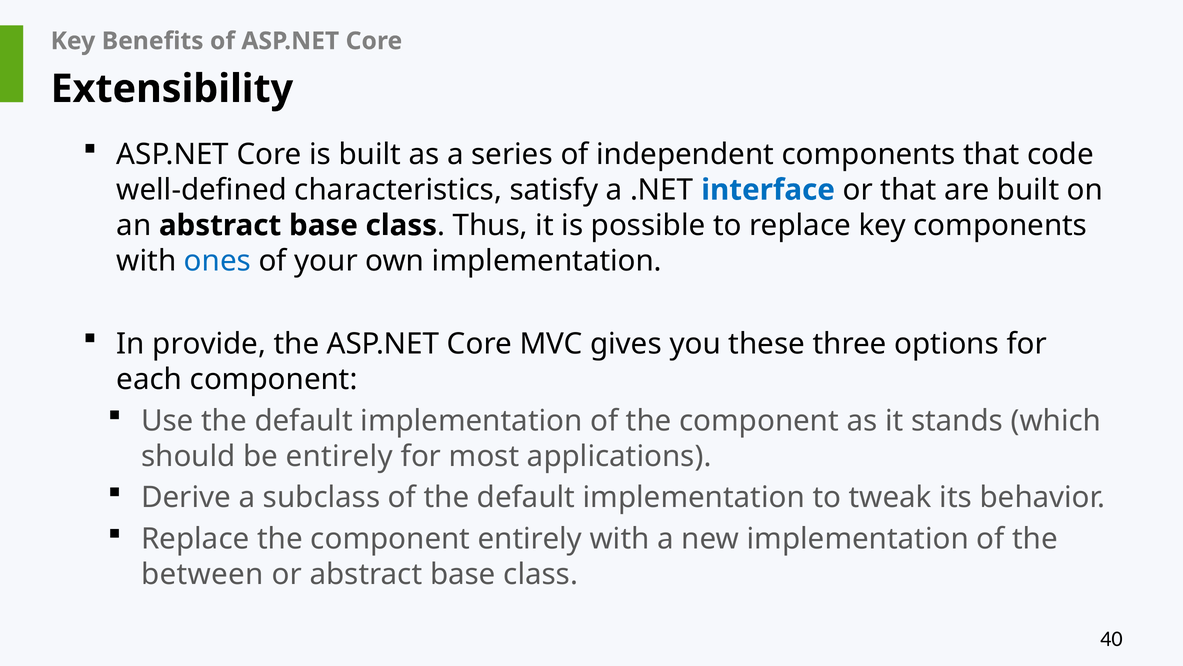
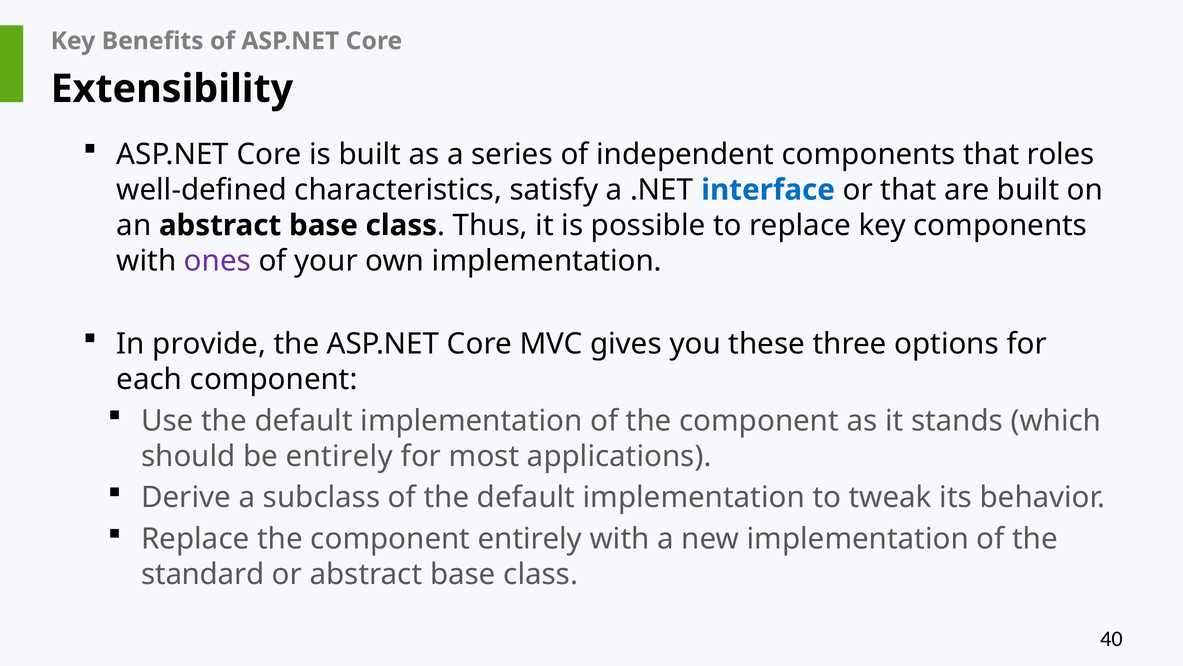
code: code -> roles
ones colour: blue -> purple
between: between -> standard
